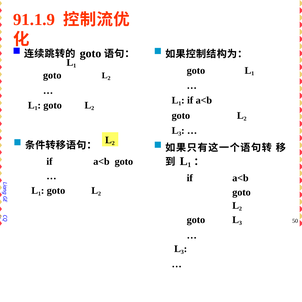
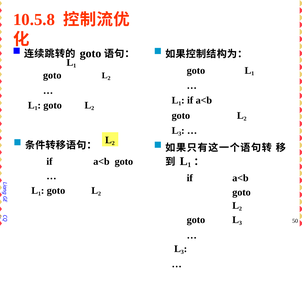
91.1.9: 91.1.9 -> 10.5.8
